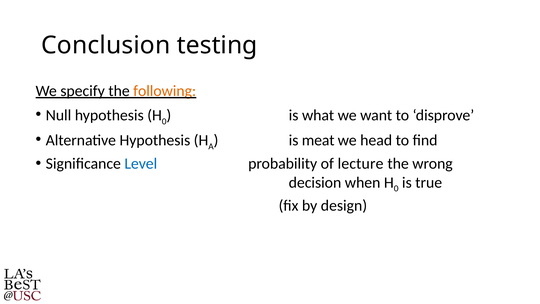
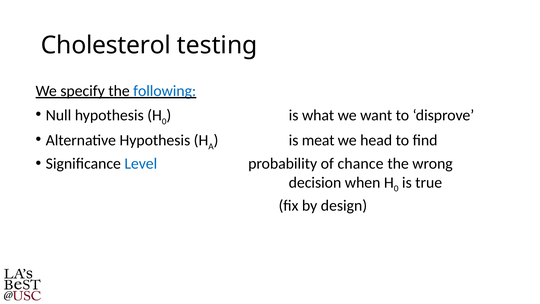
Conclusion: Conclusion -> Cholesterol
following colour: orange -> blue
lecture: lecture -> chance
